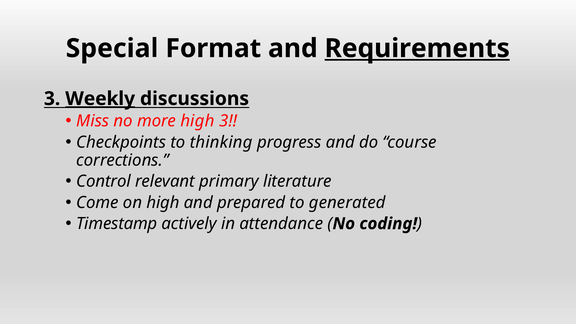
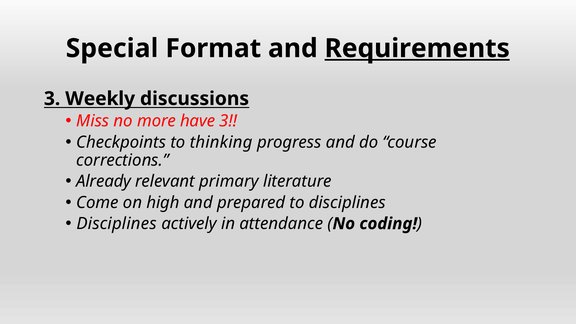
Weekly underline: present -> none
more high: high -> have
Control: Control -> Already
to generated: generated -> disciplines
Timestamp at (117, 224): Timestamp -> Disciplines
